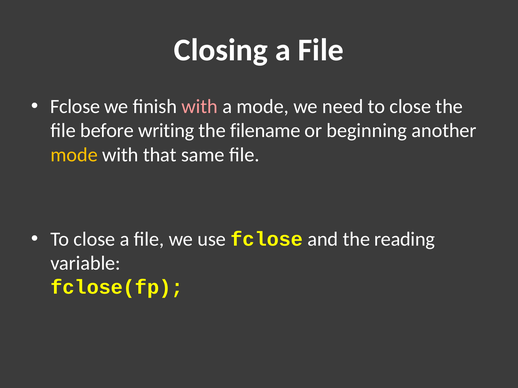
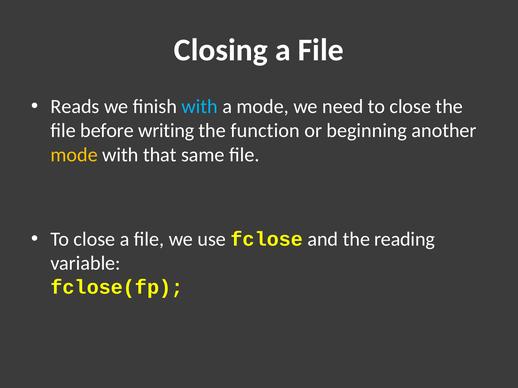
Fclose at (75, 107): Fclose -> Reads
with at (200, 107) colour: pink -> light blue
filename: filename -> function
